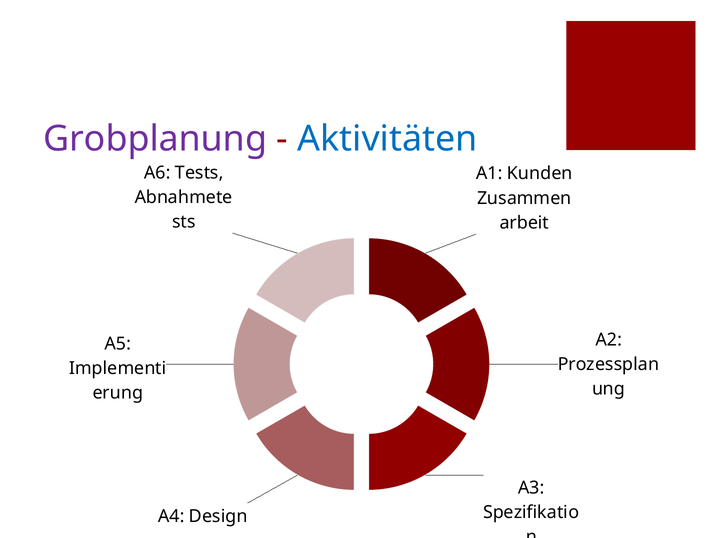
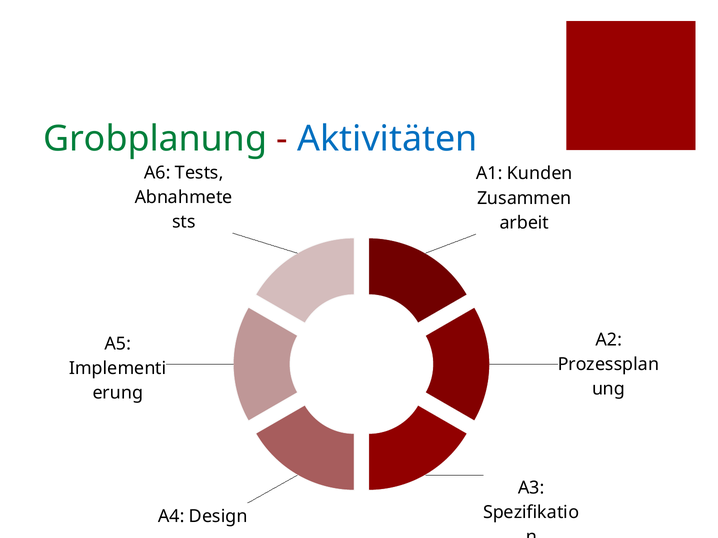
Grobplanung colour: purple -> green
